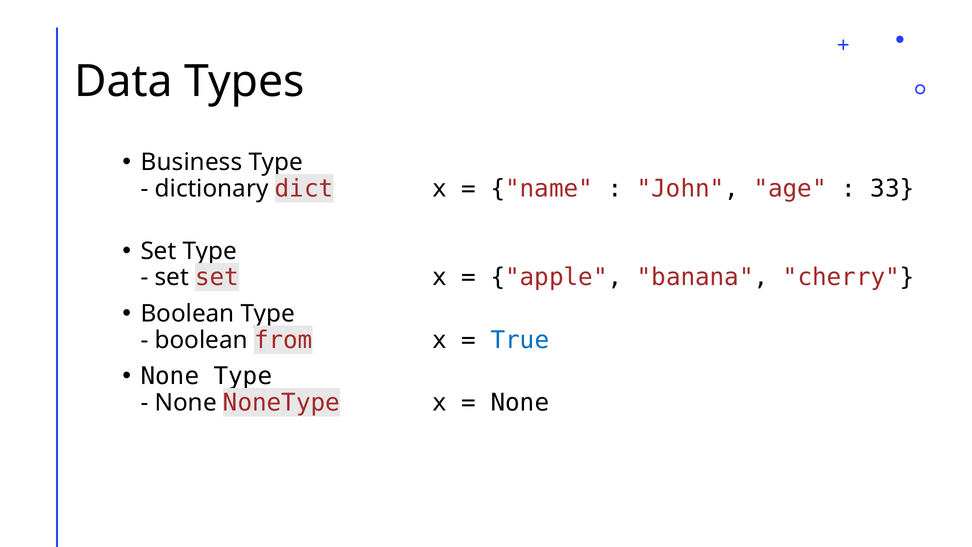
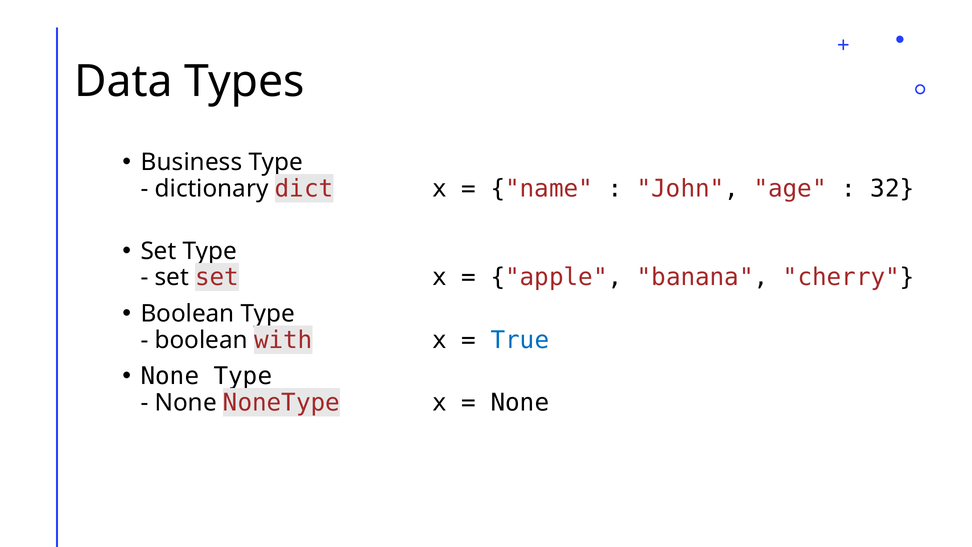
33: 33 -> 32
from: from -> with
